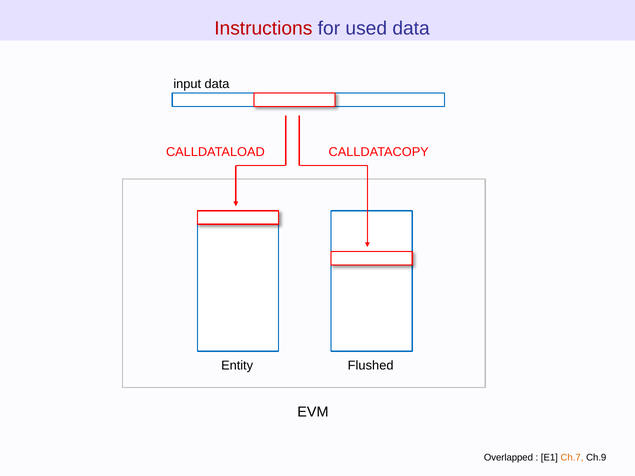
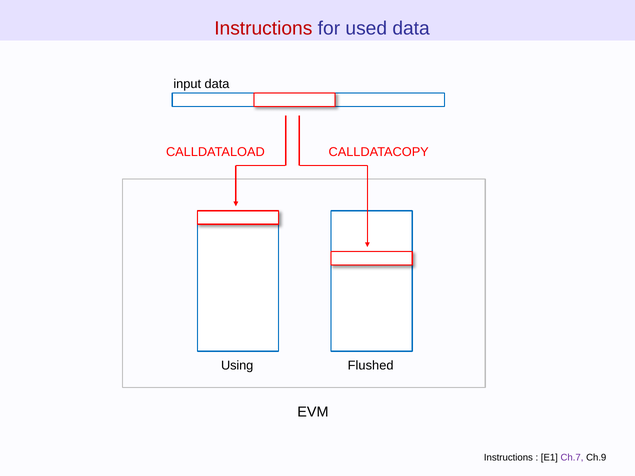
Entity: Entity -> Using
Overlapped at (508, 458): Overlapped -> Instructions
Ch.7 colour: orange -> purple
